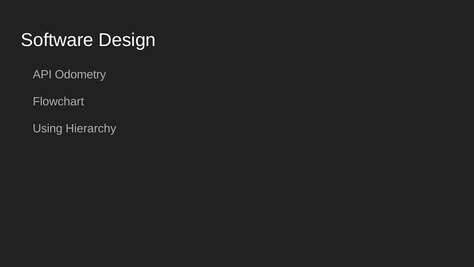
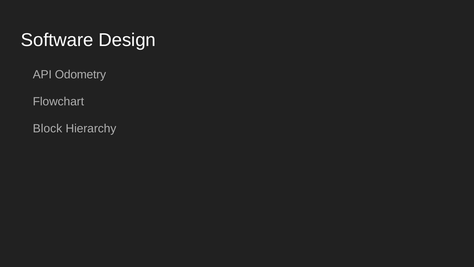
Using: Using -> Block
